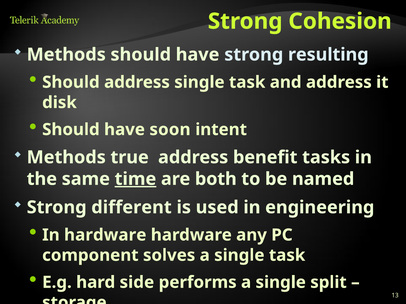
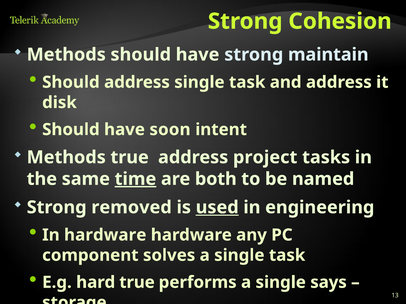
resulting: resulting -> maintain
benefit: benefit -> project
different: different -> removed
used underline: none -> present
hard side: side -> true
split: split -> says
